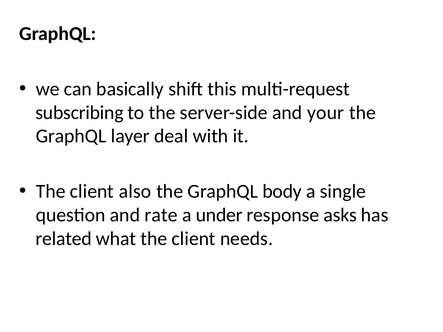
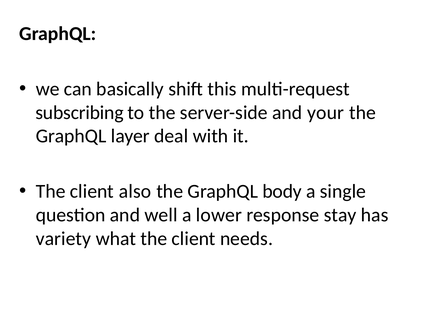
rate: rate -> well
under: under -> lower
asks: asks -> stay
related: related -> variety
